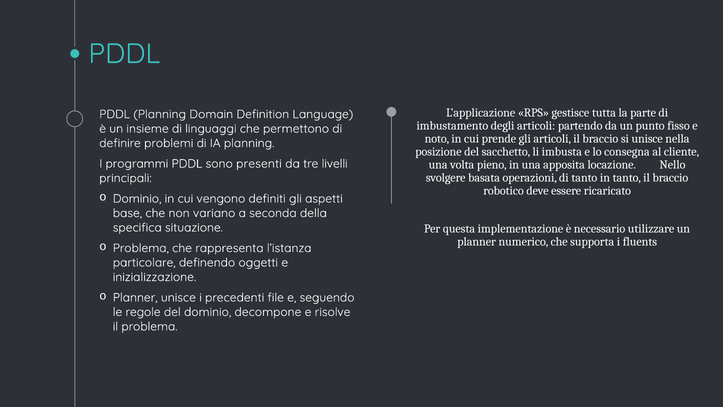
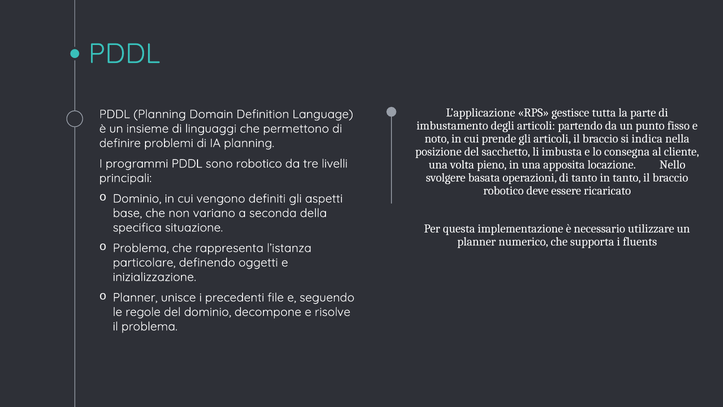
si unisce: unisce -> indica
sono presenti: presenti -> robotico
